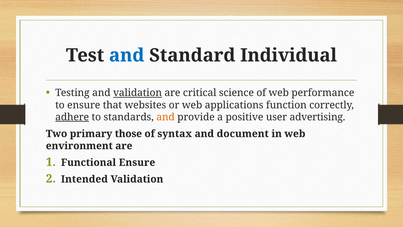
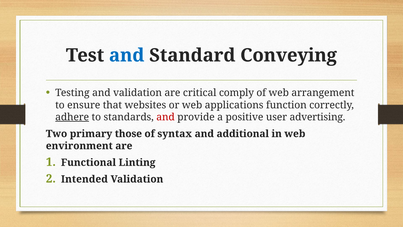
Individual: Individual -> Conveying
validation at (138, 93) underline: present -> none
science: science -> comply
performance: performance -> arrangement
and at (166, 117) colour: orange -> red
document: document -> additional
Functional Ensure: Ensure -> Linting
